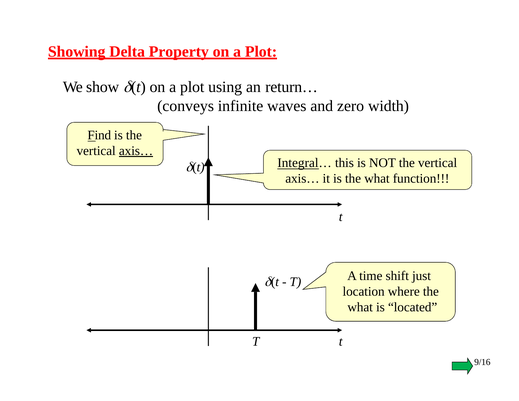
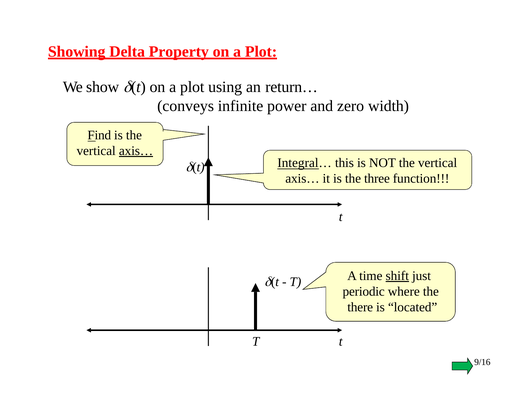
waves: waves -> power
is the what: what -> three
shift underline: none -> present
location: location -> periodic
what at (360, 307): what -> there
